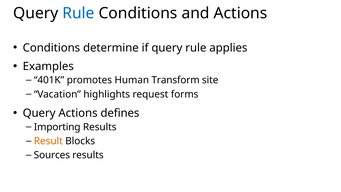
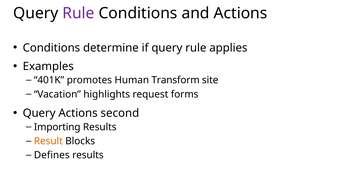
Rule at (78, 13) colour: blue -> purple
defines: defines -> second
Sources: Sources -> Defines
